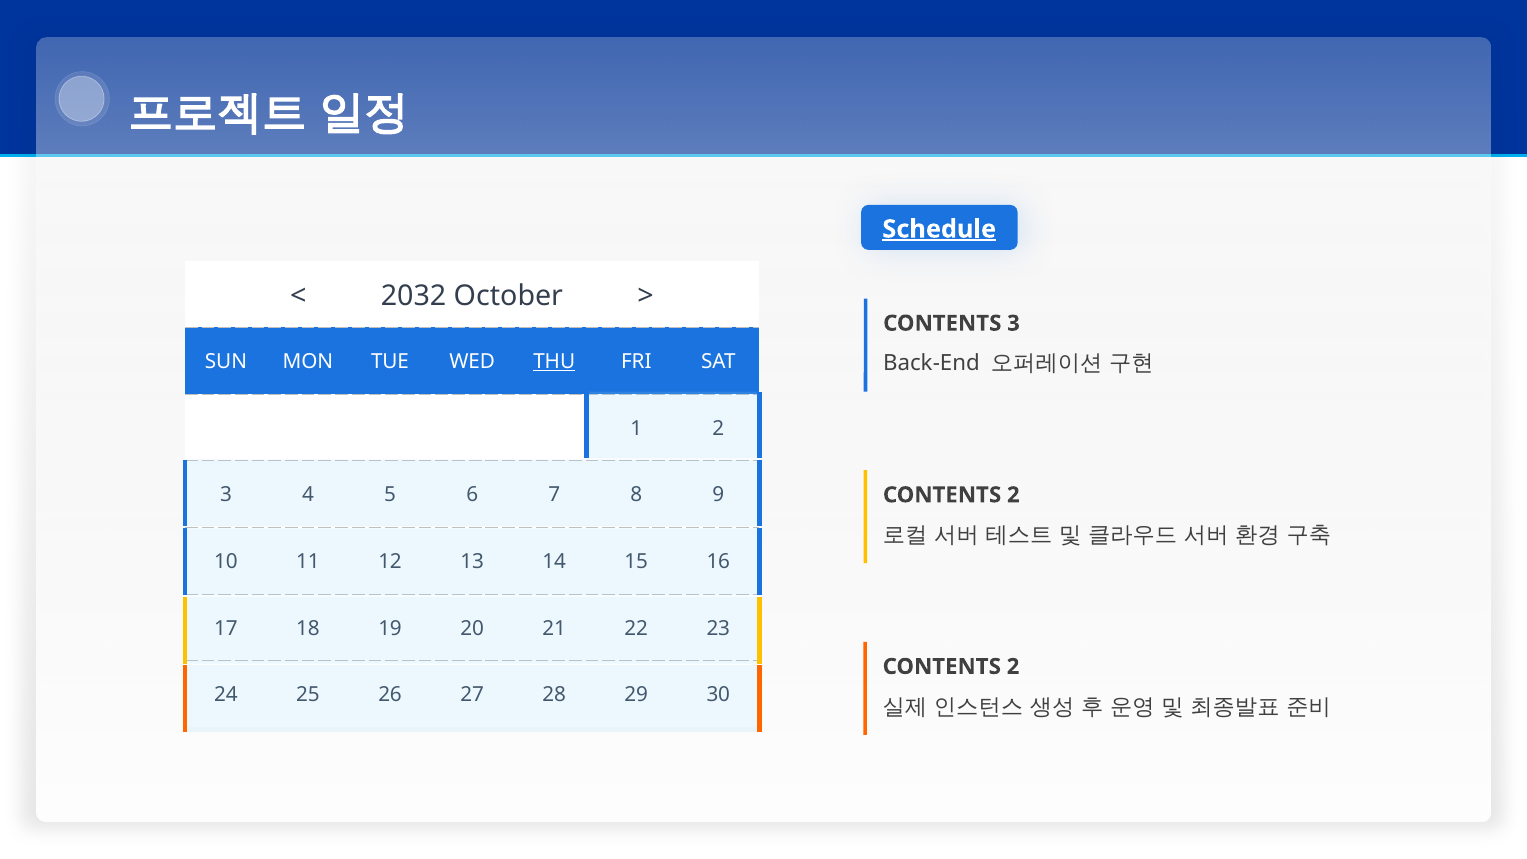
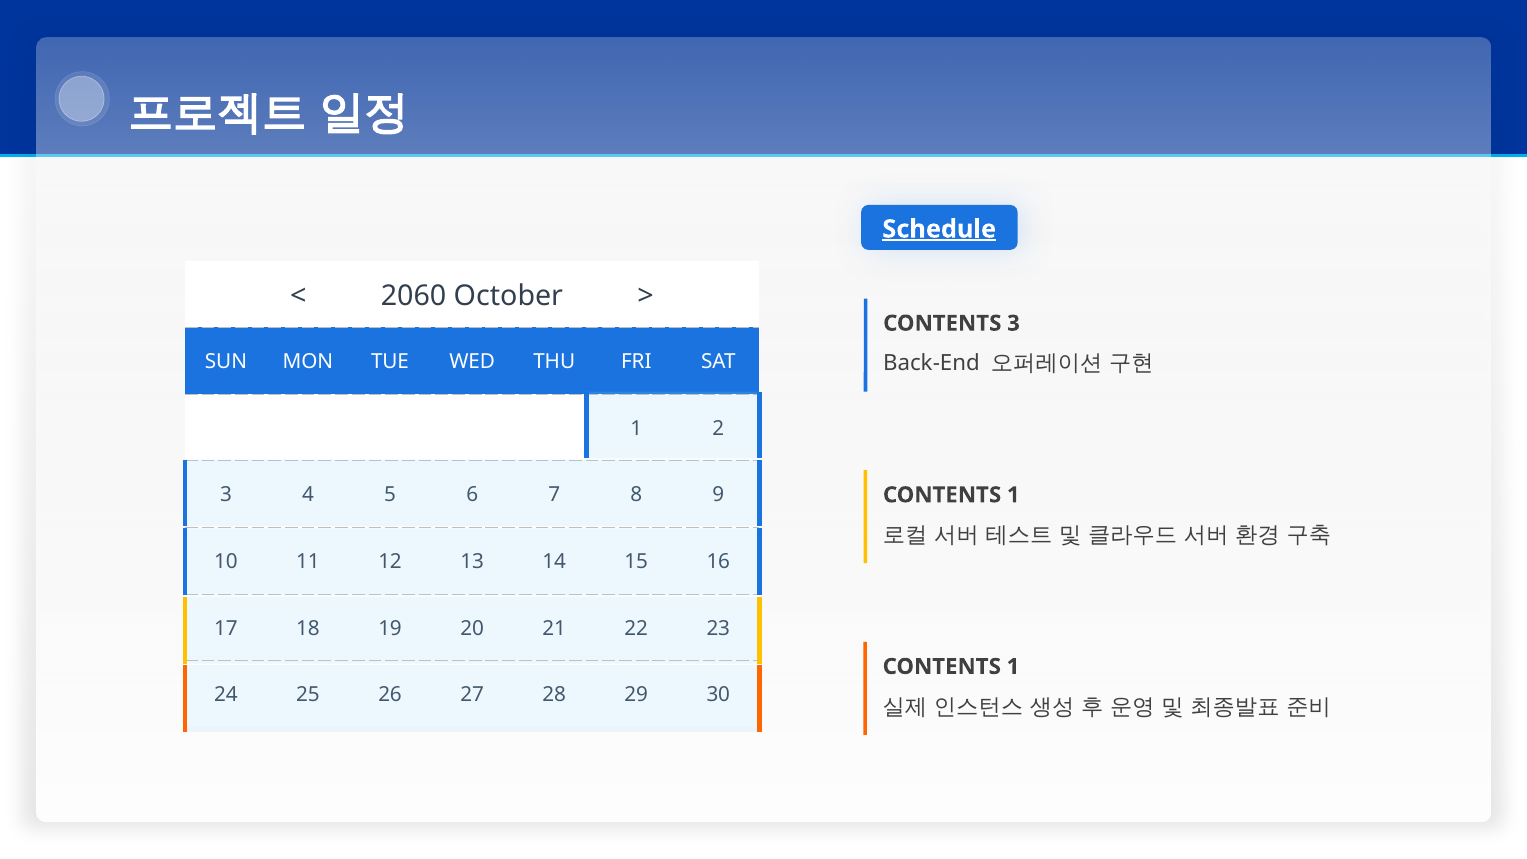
2032: 2032 -> 2060
THU underline: present -> none
2 at (1013, 495): 2 -> 1
2 at (1013, 667): 2 -> 1
